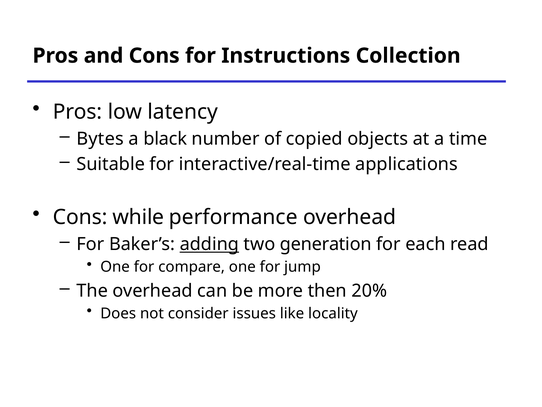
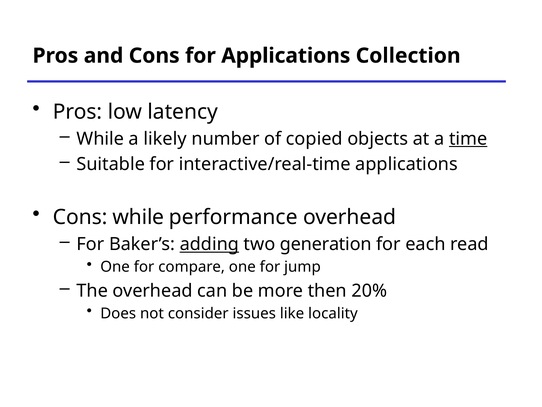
for Instructions: Instructions -> Applications
Bytes at (100, 139): Bytes -> While
black: black -> likely
time underline: none -> present
